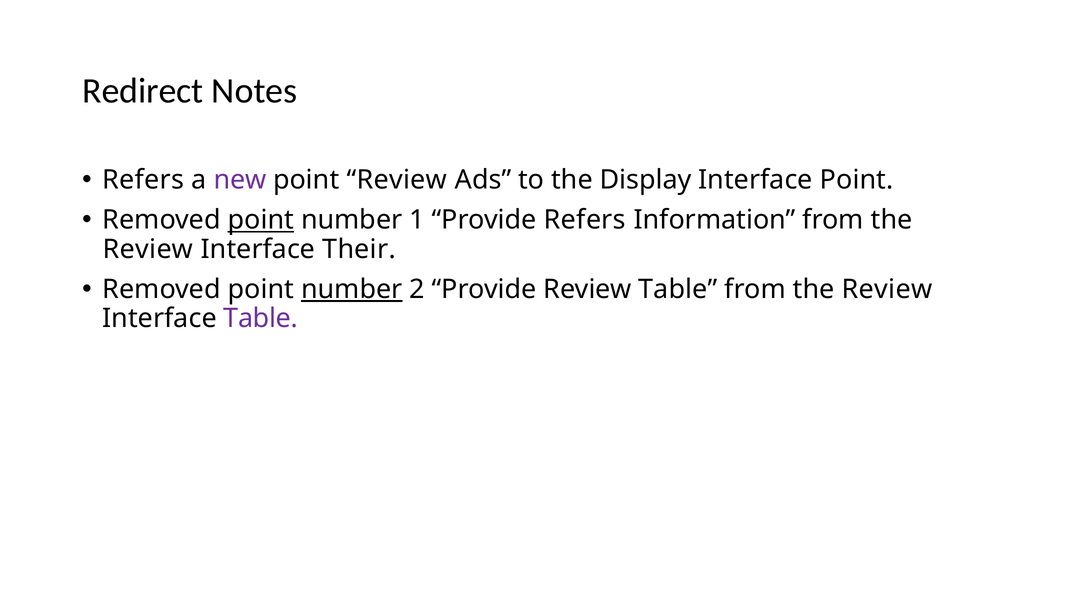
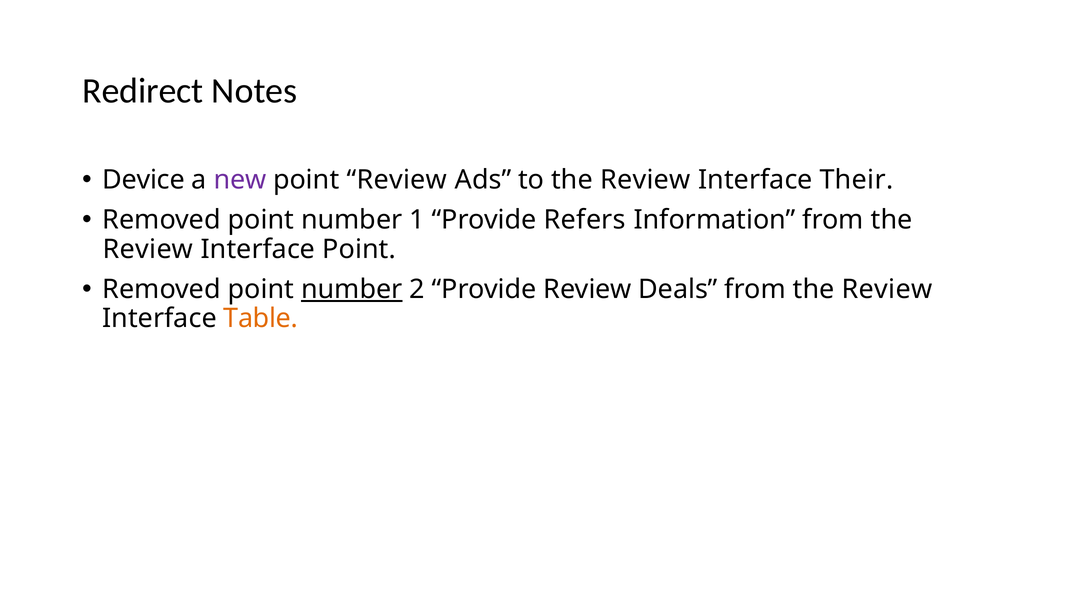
Refers at (143, 180): Refers -> Device
to the Display: Display -> Review
Interface Point: Point -> Their
point at (261, 220) underline: present -> none
Interface Their: Their -> Point
Review Table: Table -> Deals
Table at (261, 319) colour: purple -> orange
